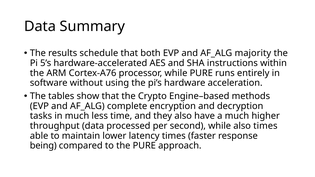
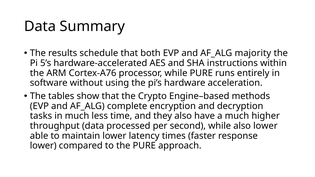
also times: times -> lower
being at (43, 146): being -> lower
